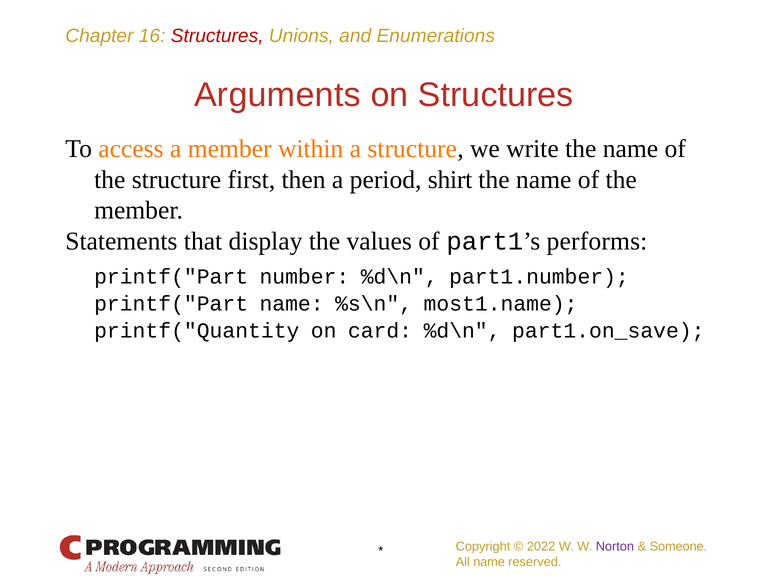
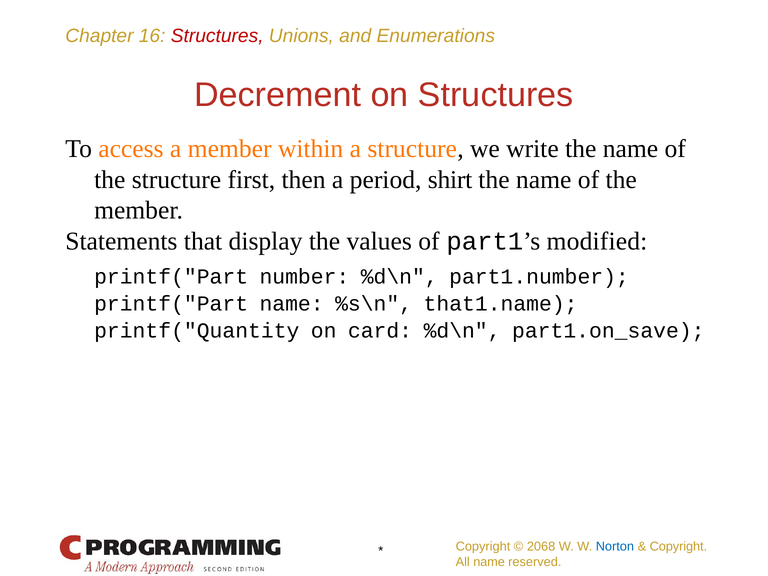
Arguments: Arguments -> Decrement
performs: performs -> modified
most1.name: most1.name -> that1.name
2022: 2022 -> 2068
Norton colour: purple -> blue
Someone at (678, 547): Someone -> Copyright
